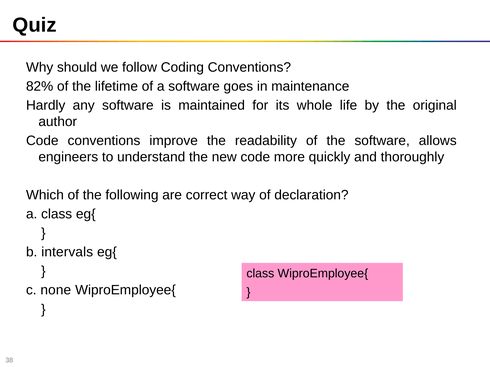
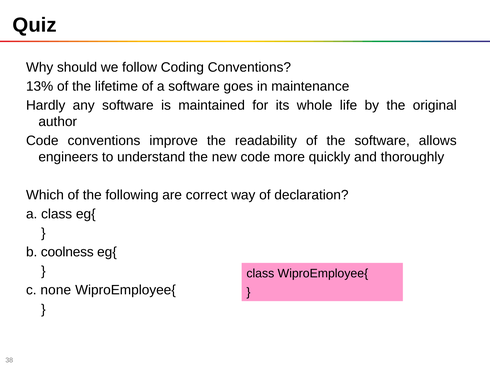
82%: 82% -> 13%
intervals: intervals -> coolness
